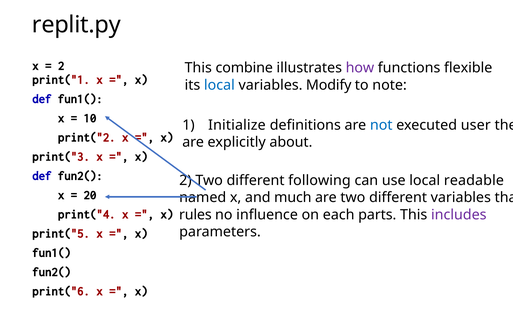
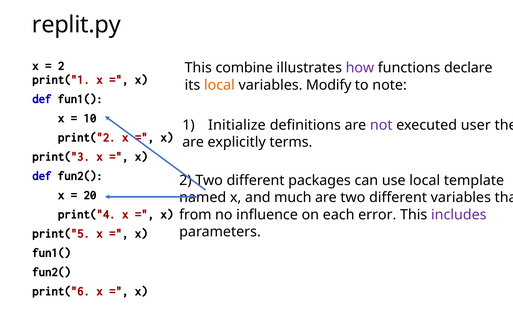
flexible: flexible -> declare
local at (219, 85) colour: blue -> orange
not colour: blue -> purple
about: about -> terms
following: following -> packages
readable: readable -> template
rules: rules -> from
parts: parts -> error
